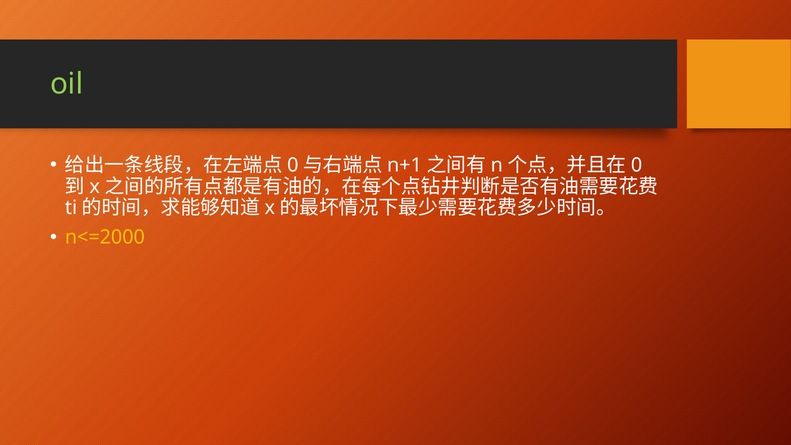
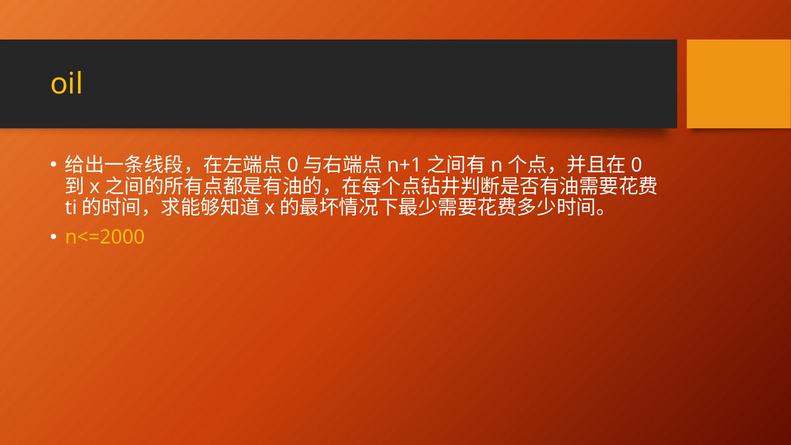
oil colour: light green -> yellow
